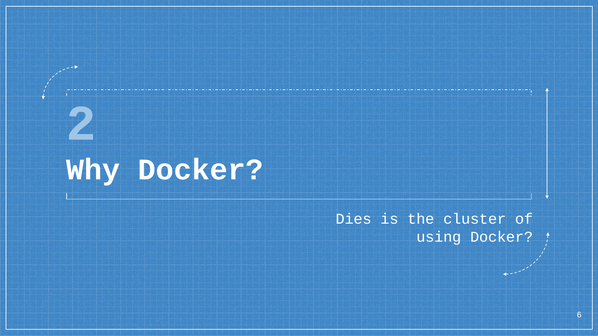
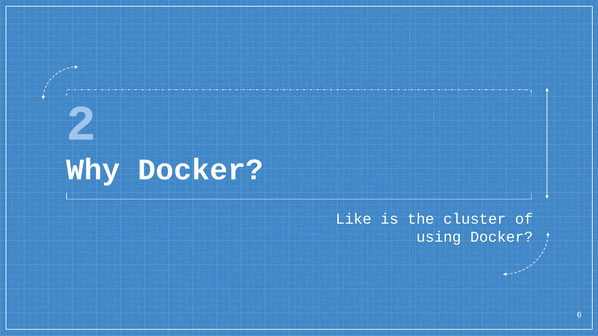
Dies: Dies -> Like
